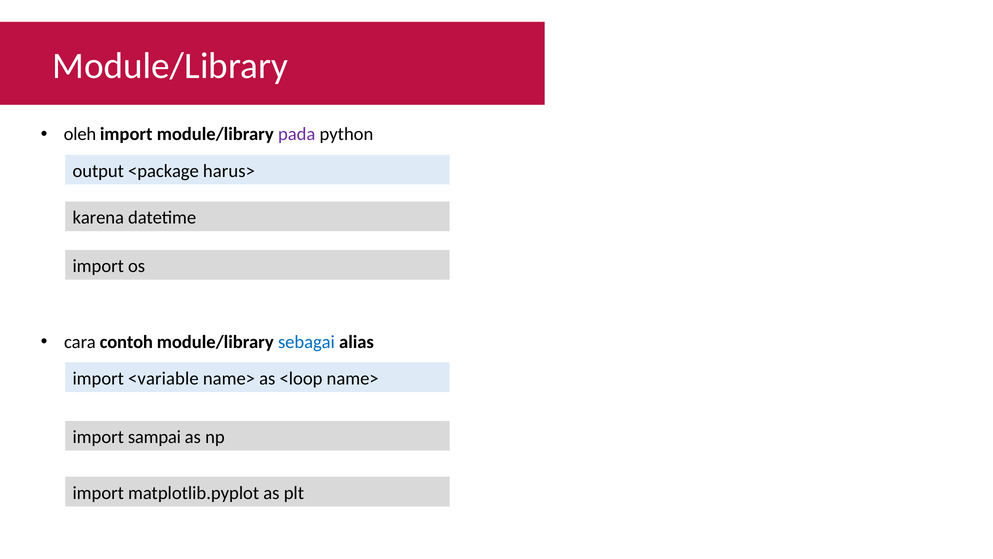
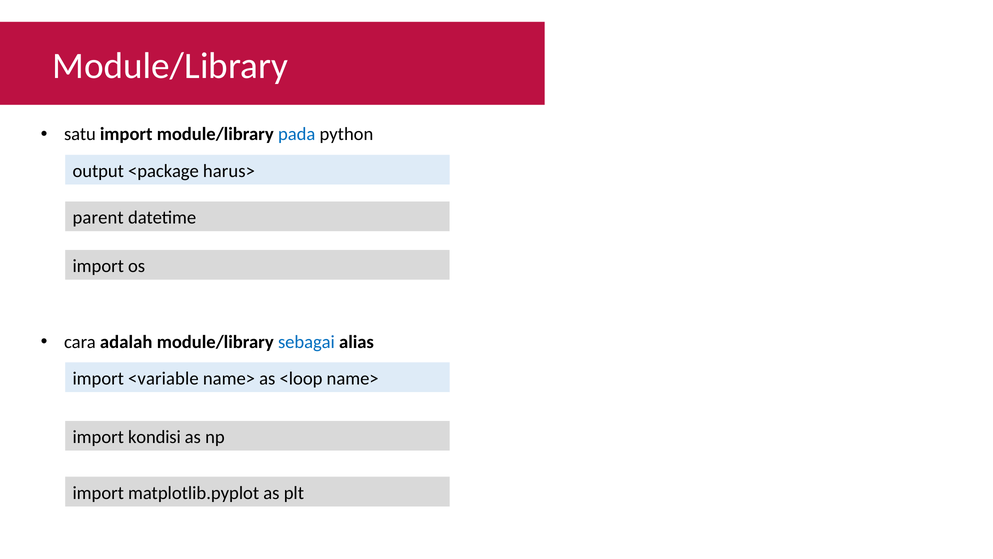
oleh: oleh -> satu
pada colour: purple -> blue
karena: karena -> parent
contoh: contoh -> adalah
sampai: sampai -> kondisi
